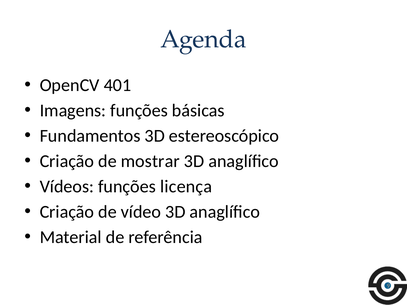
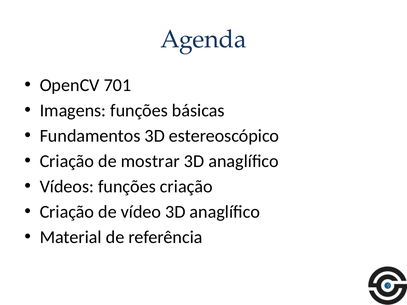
401: 401 -> 701
funções licença: licença -> criação
